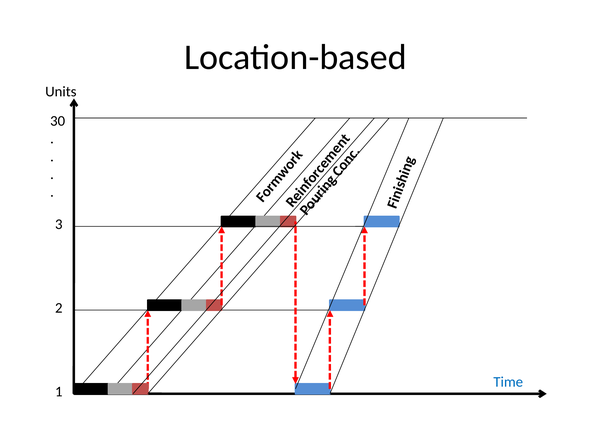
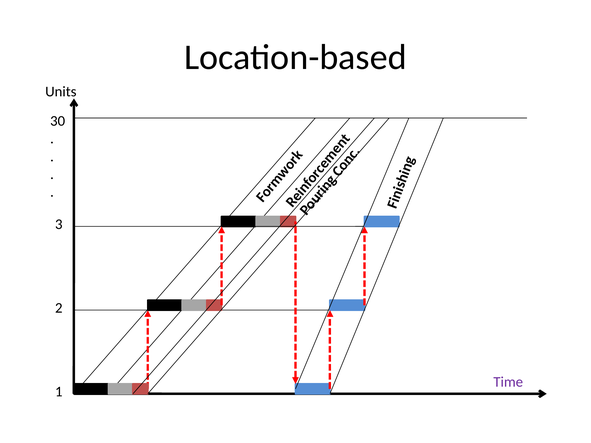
Time colour: blue -> purple
